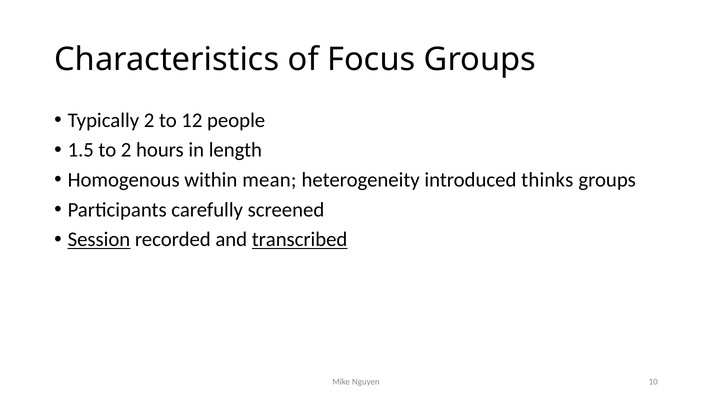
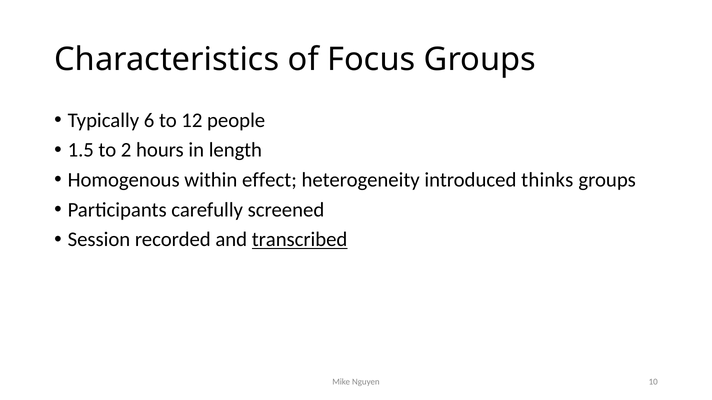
Typically 2: 2 -> 6
mean: mean -> effect
Session underline: present -> none
